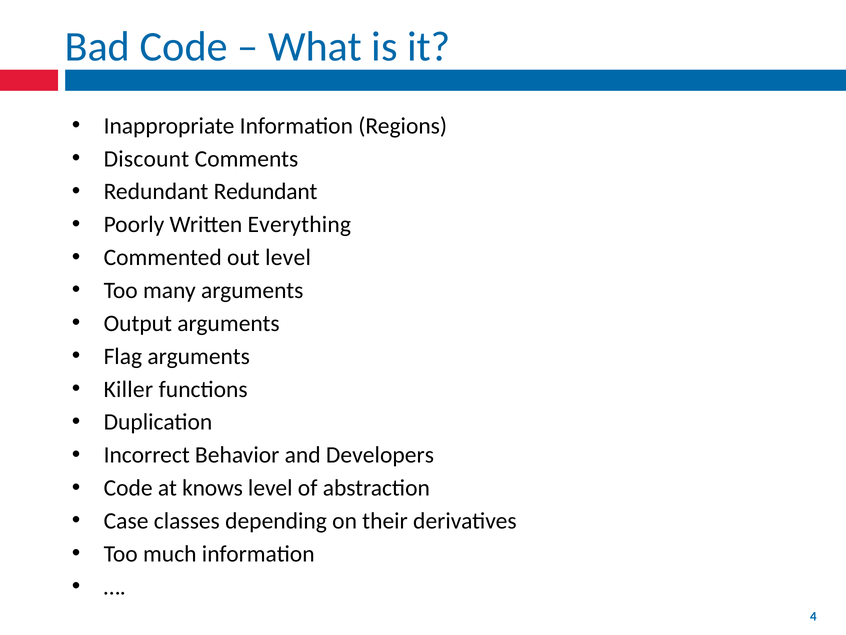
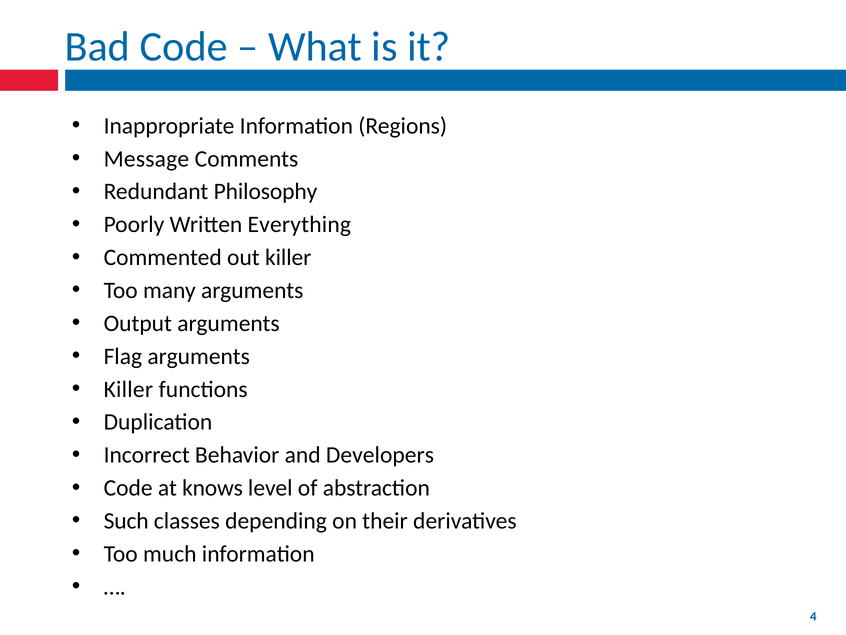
Discount: Discount -> Message
Redundant Redundant: Redundant -> Philosophy
out level: level -> killer
Case: Case -> Such
